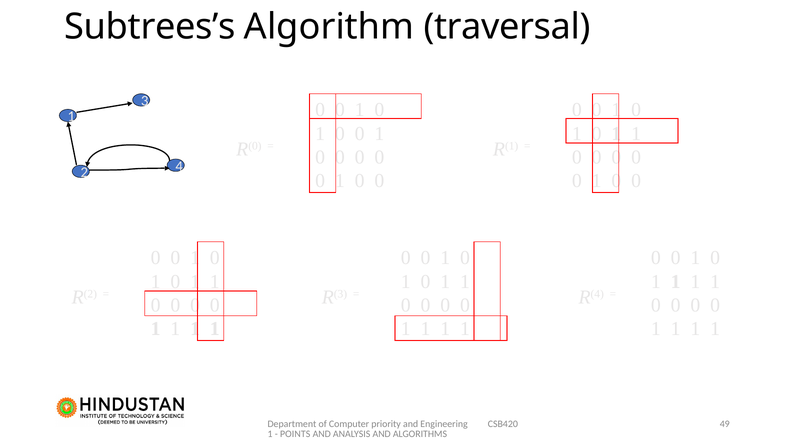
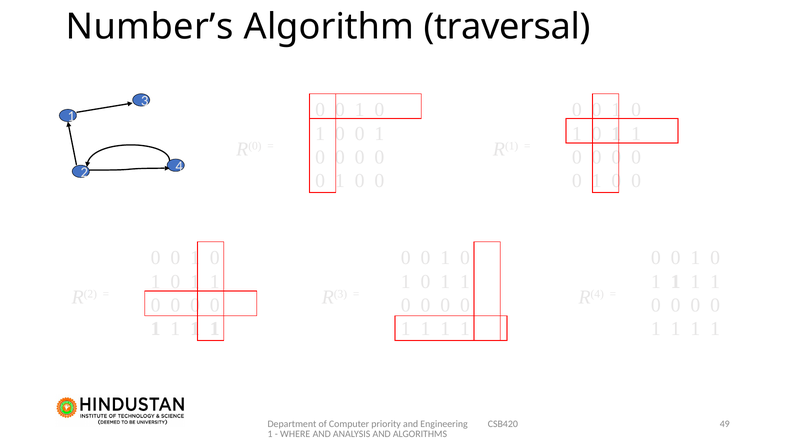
Subtrees’s: Subtrees’s -> Number’s
POINTS: POINTS -> WHERE
